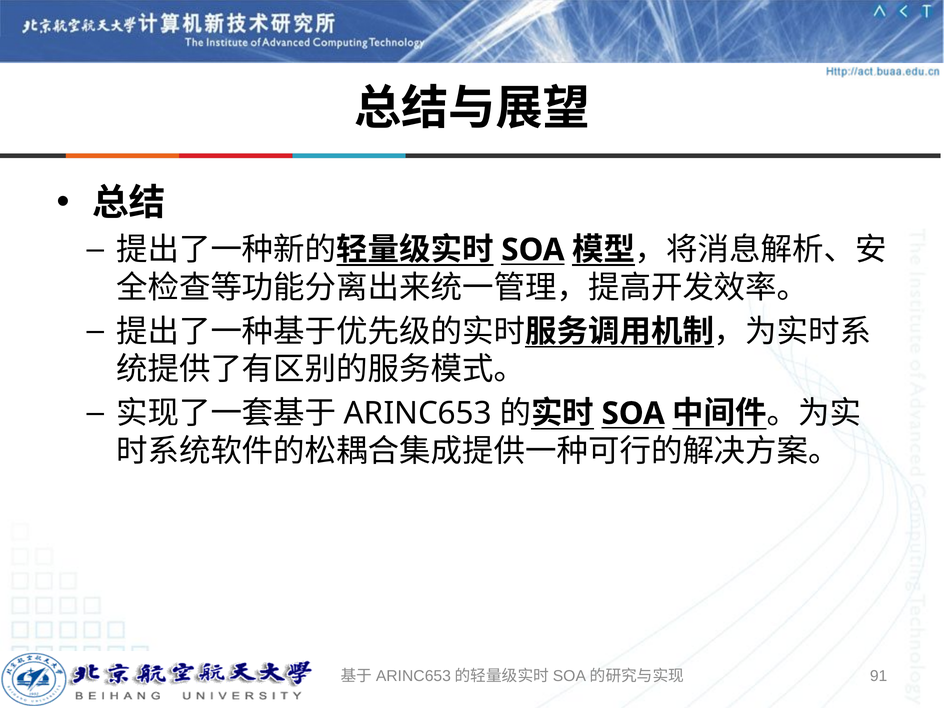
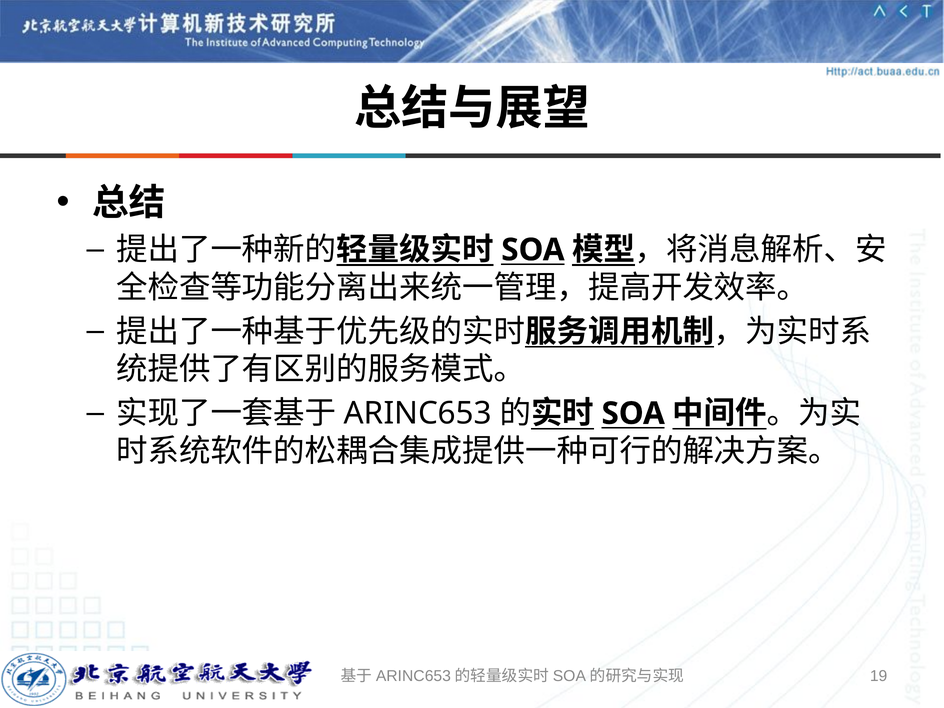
91: 91 -> 19
